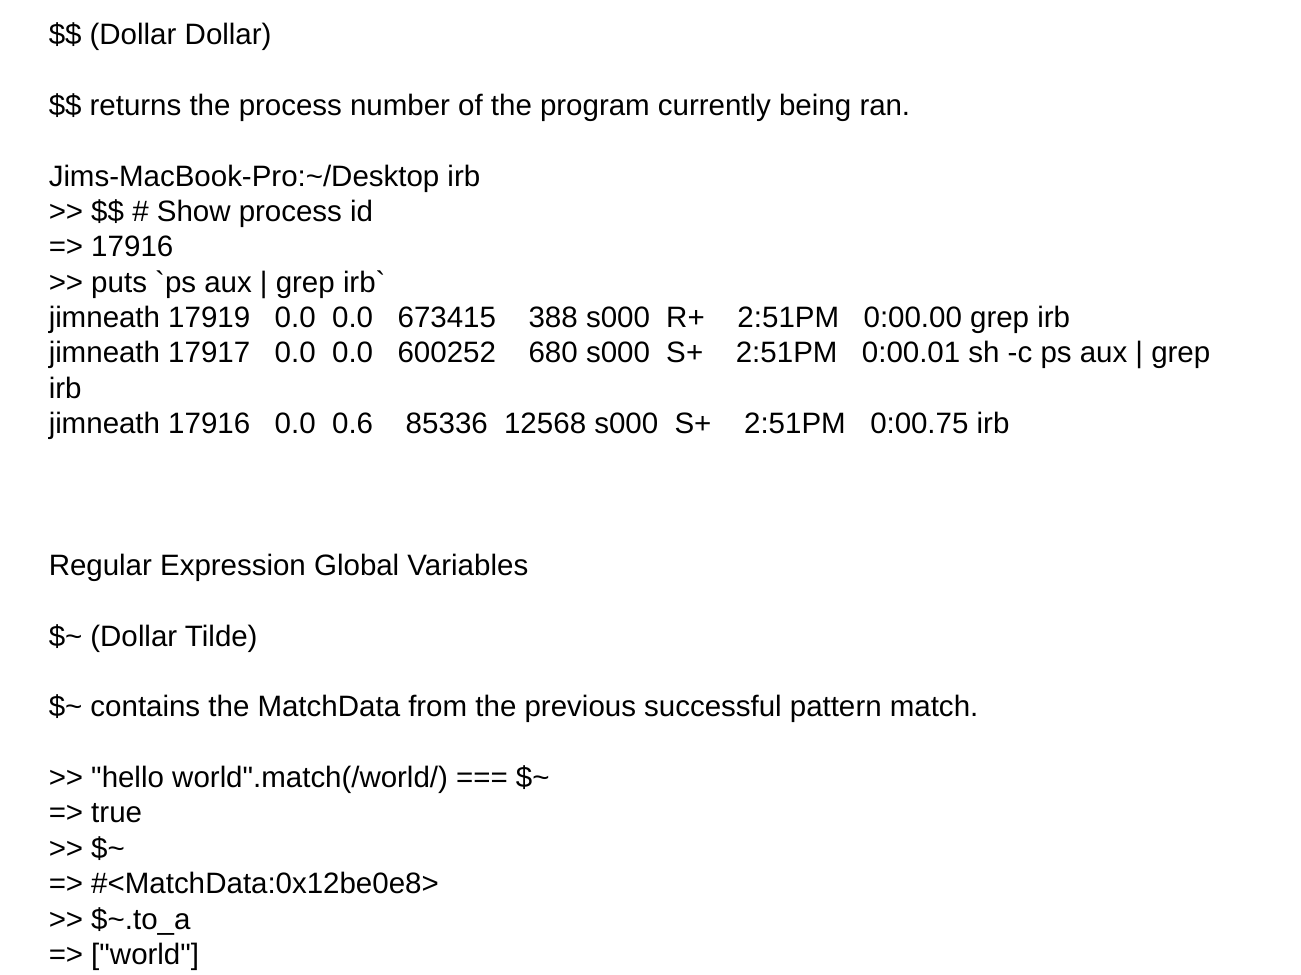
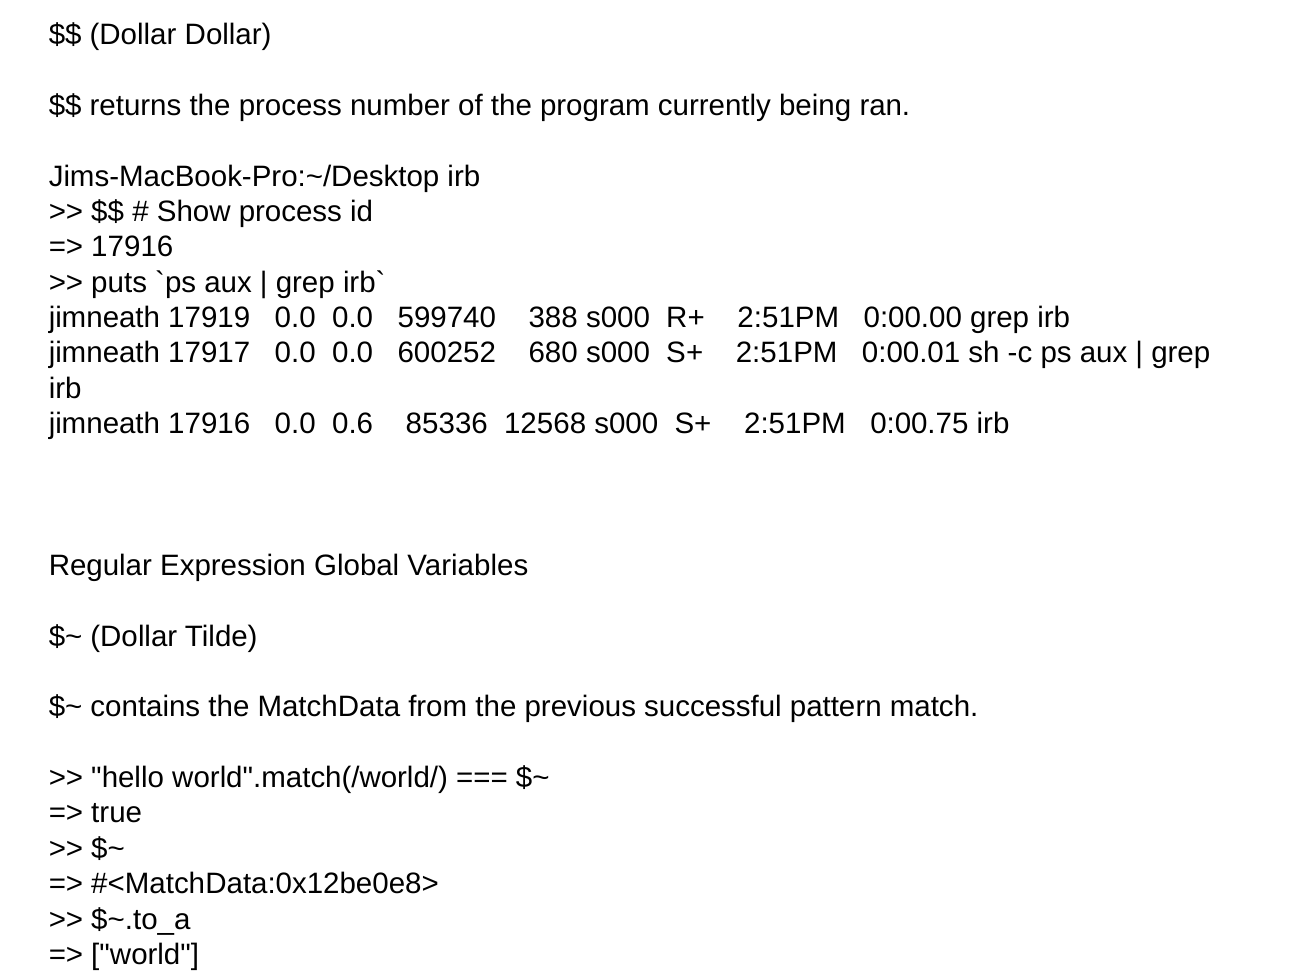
673415: 673415 -> 599740
